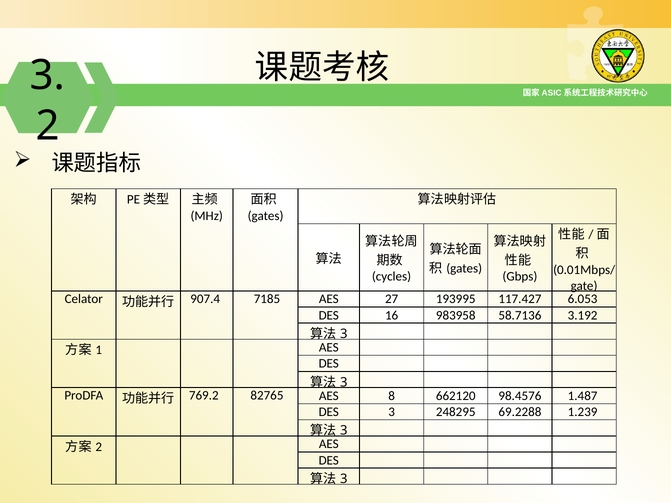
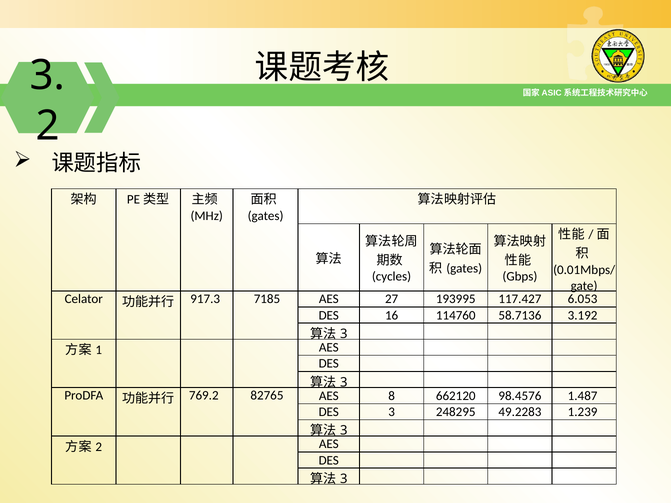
907.4: 907.4 -> 917.3
983958: 983958 -> 114760
69.2288: 69.2288 -> 49.2283
